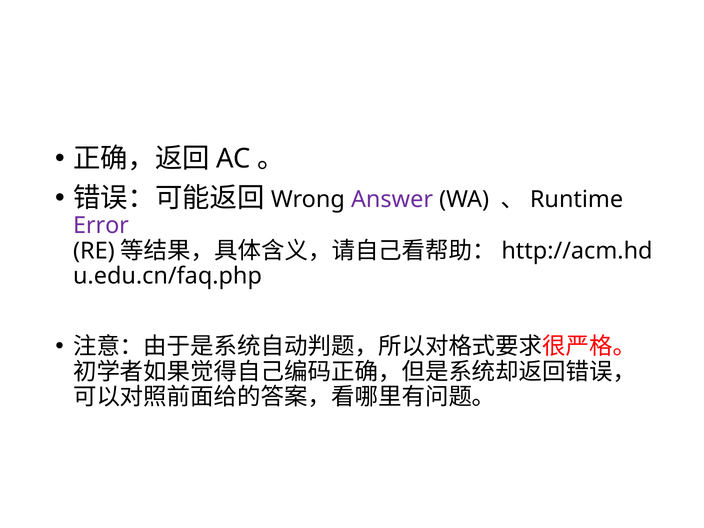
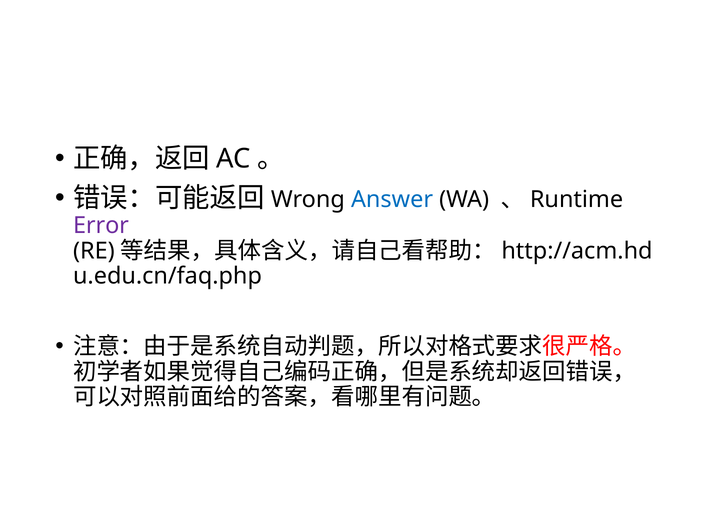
Answer colour: purple -> blue
